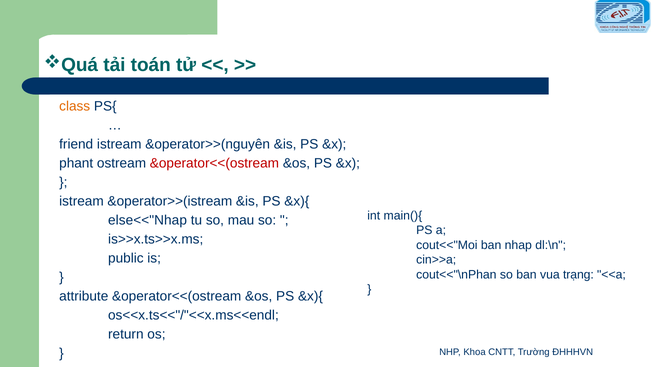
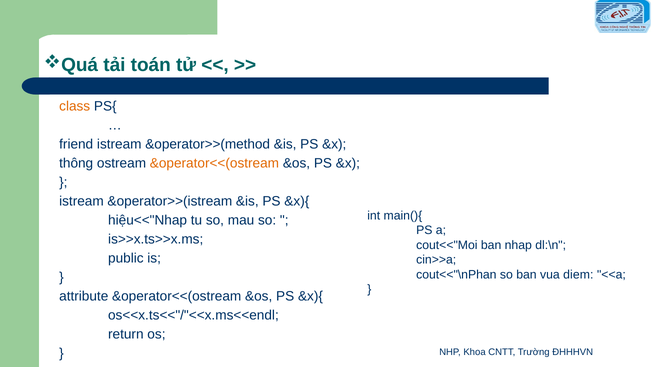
&operator>>(nguyên: &operator>>(nguyên -> &operator>>(method
phant: phant -> thông
&operator<<(ostream at (214, 163) colour: red -> orange
else<<"Nhap: else<<"Nhap -> hiệu<<"Nhap
trạng: trạng -> diem
